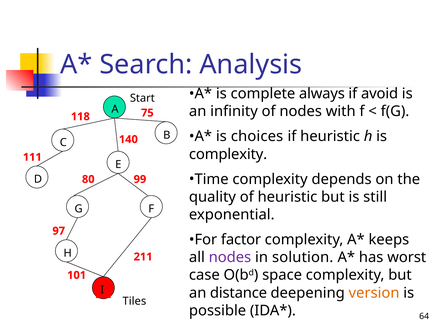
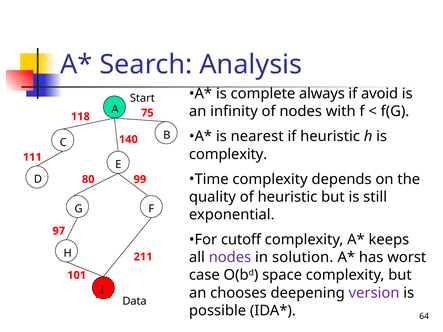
choices: choices -> nearest
factor: factor -> cutoff
distance: distance -> chooses
version colour: orange -> purple
Tiles: Tiles -> Data
